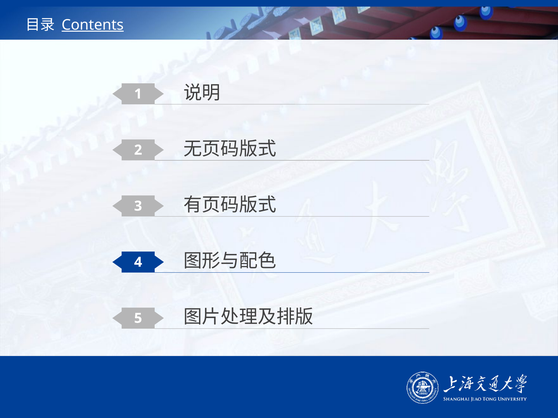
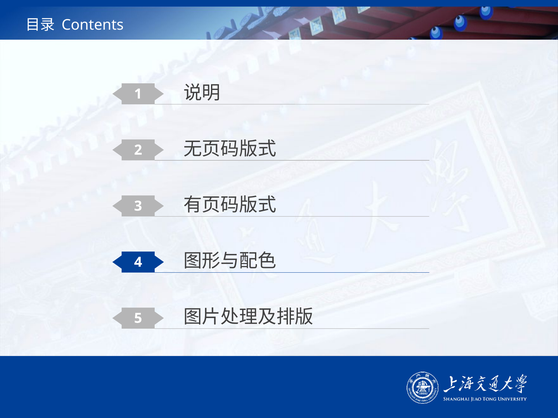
Contents underline: present -> none
